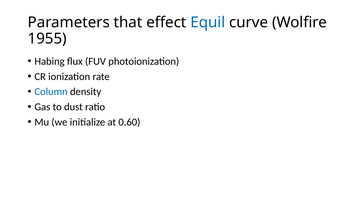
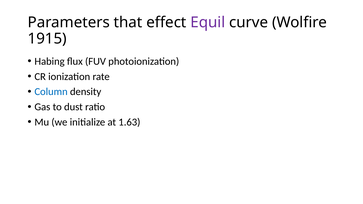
Equil colour: blue -> purple
1955: 1955 -> 1915
0.60: 0.60 -> 1.63
